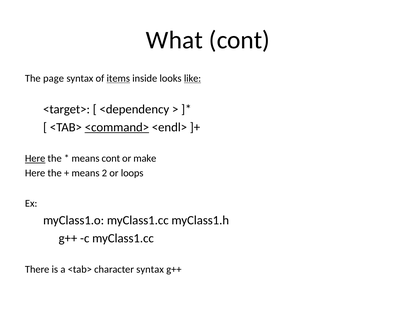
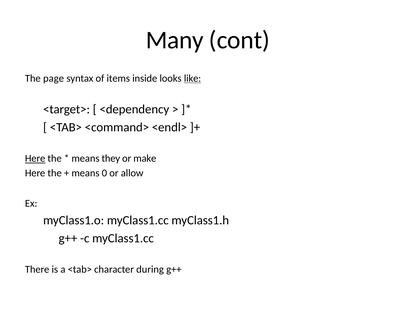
What: What -> Many
items underline: present -> none
<command> underline: present -> none
means cont: cont -> they
2: 2 -> 0
loops: loops -> allow
character syntax: syntax -> during
